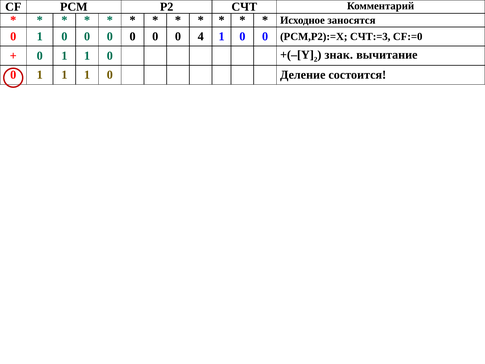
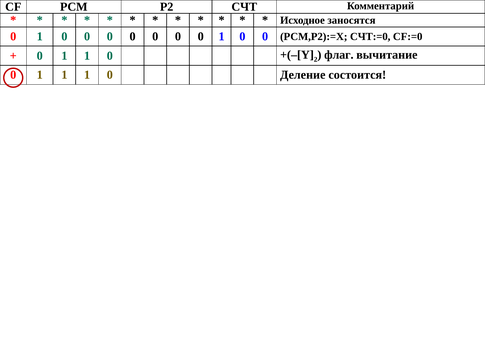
4 at (201, 37): 4 -> 0
СЧТ:=3: СЧТ:=3 -> СЧТ:=0
знак: знак -> флаг
